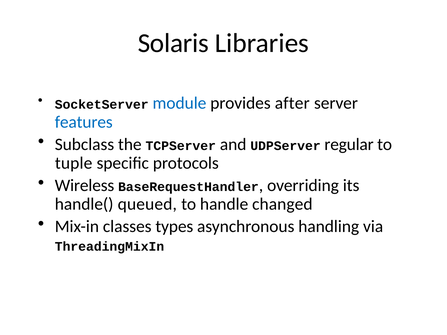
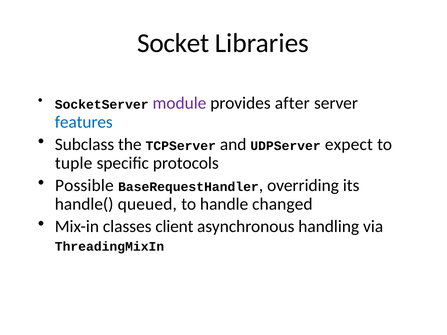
Solaris: Solaris -> Socket
module colour: blue -> purple
regular: regular -> expect
Wireless: Wireless -> Possible
types: types -> client
